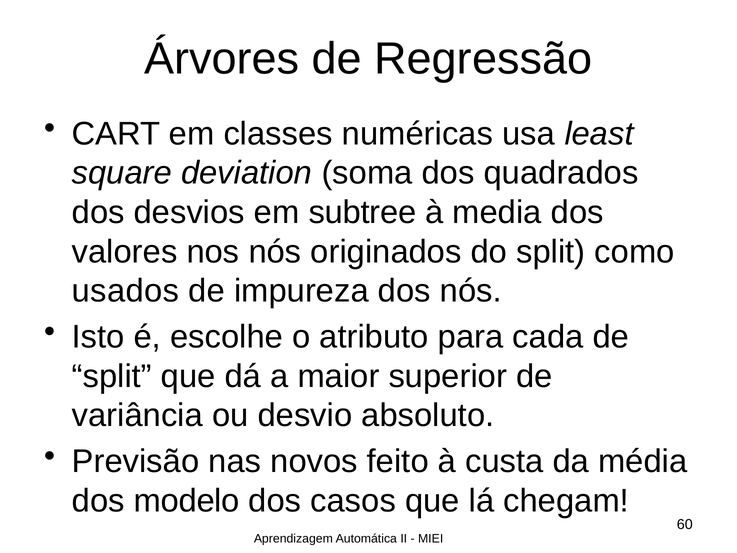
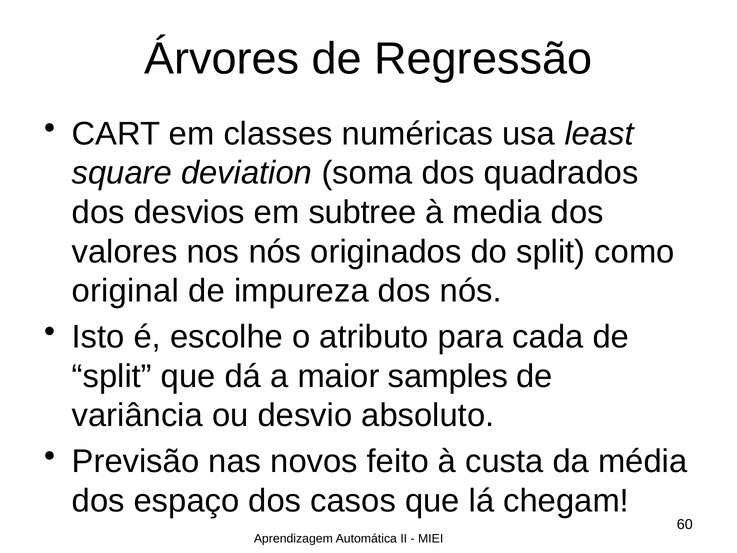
usados: usados -> original
superior: superior -> samples
modelo: modelo -> espaço
